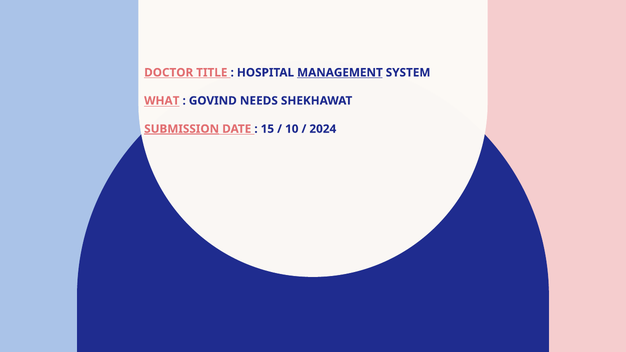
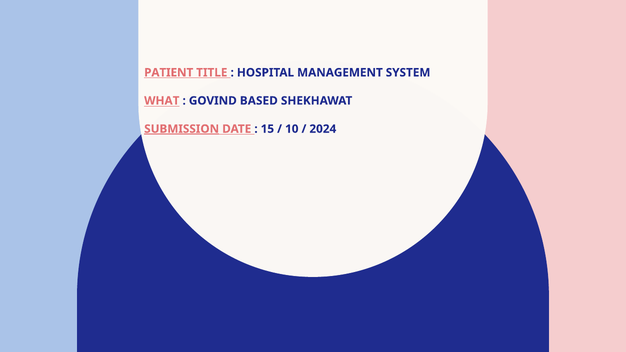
DOCTOR: DOCTOR -> PATIENT
MANAGEMENT underline: present -> none
NEEDS: NEEDS -> BASED
